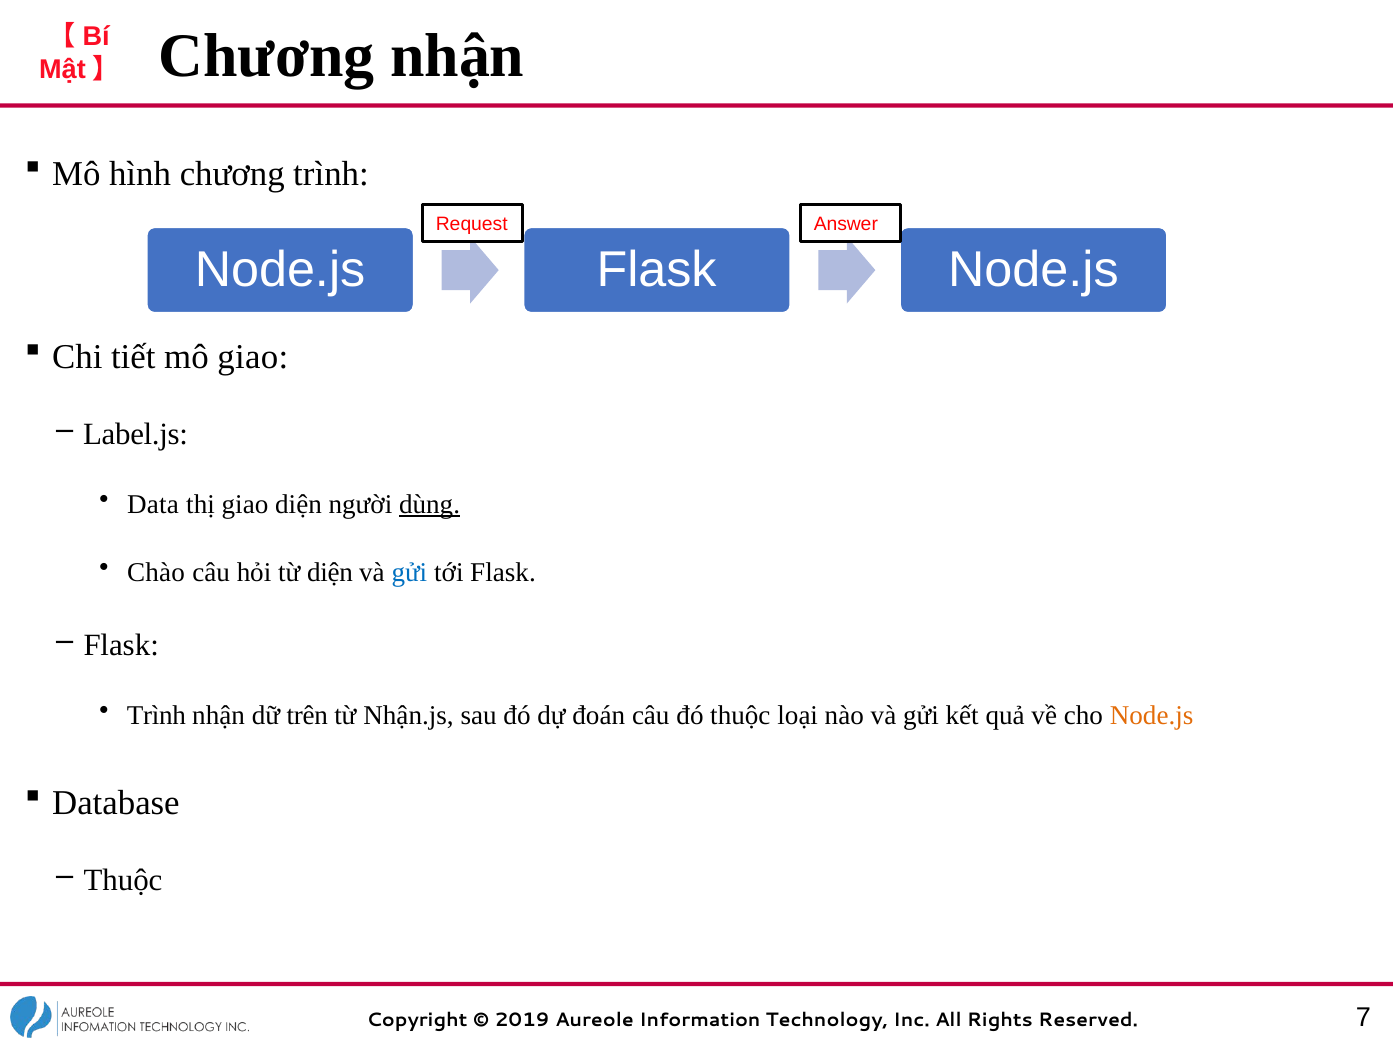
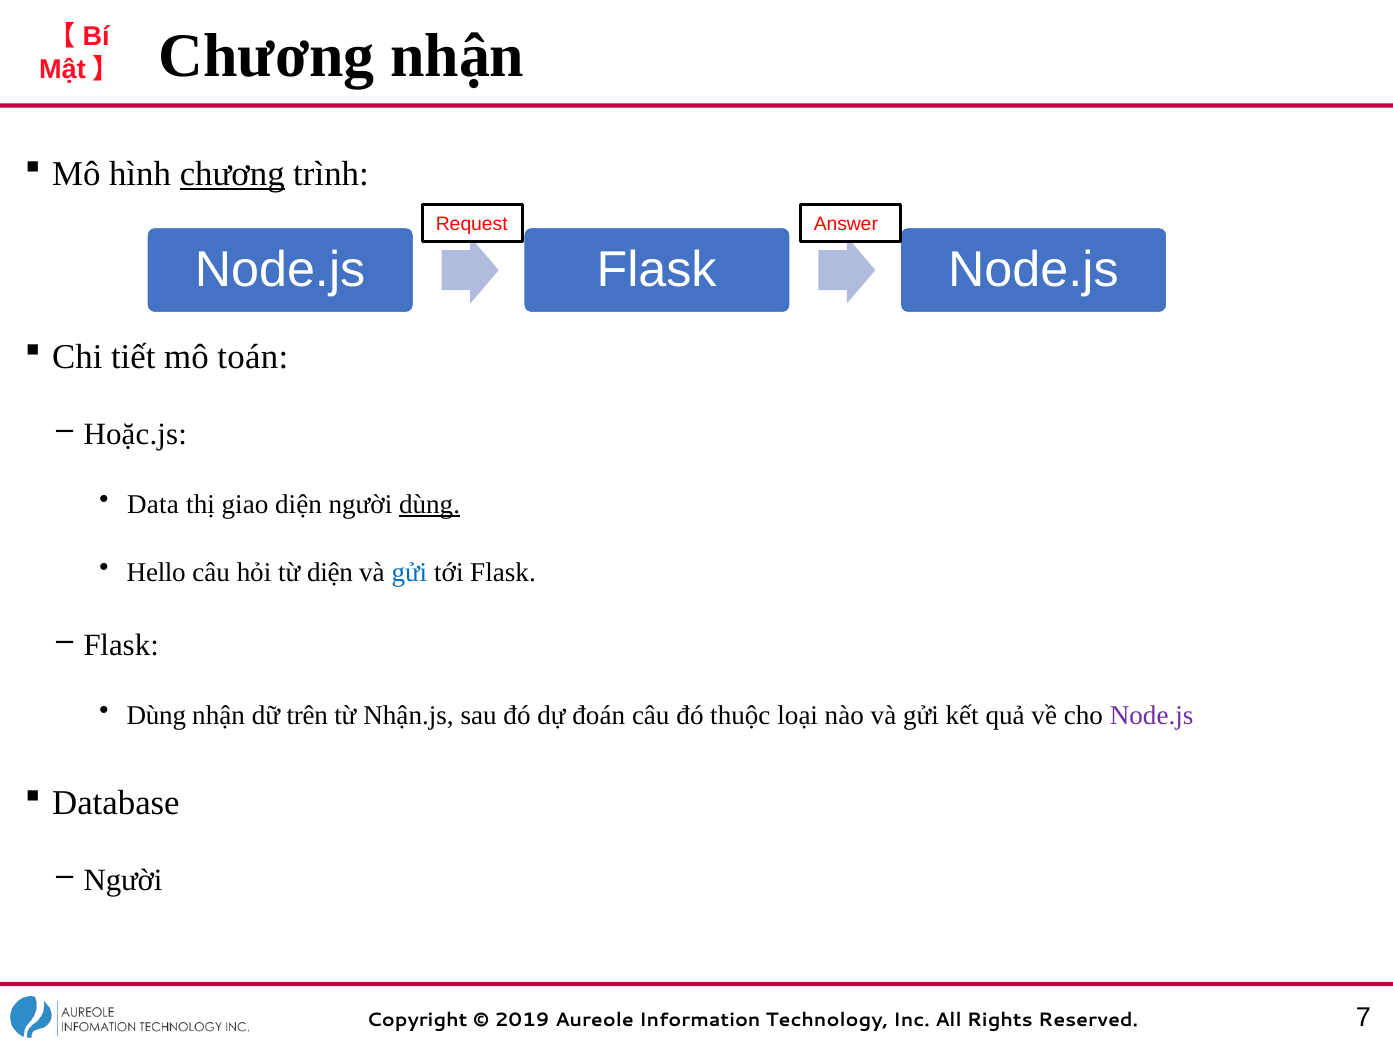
chương at (232, 174) underline: none -> present
mô giao: giao -> toán
Label.js: Label.js -> Hoặc.js
Chào: Chào -> Hello
Trình at (156, 715): Trình -> Dùng
Node.js at (1152, 715) colour: orange -> purple
Thuộc at (123, 880): Thuộc -> Người
